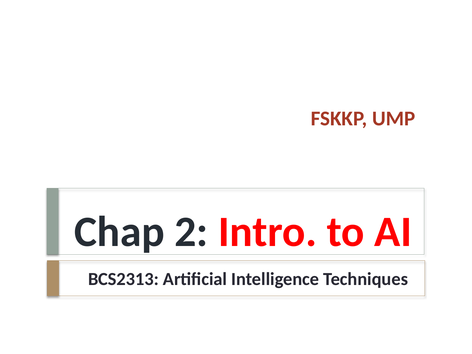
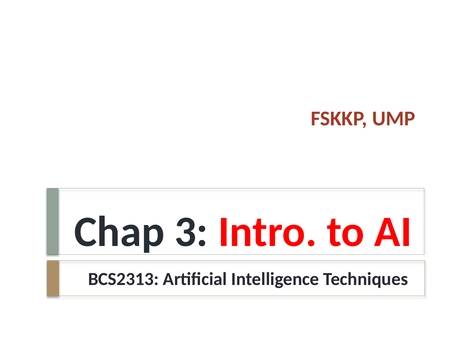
2: 2 -> 3
